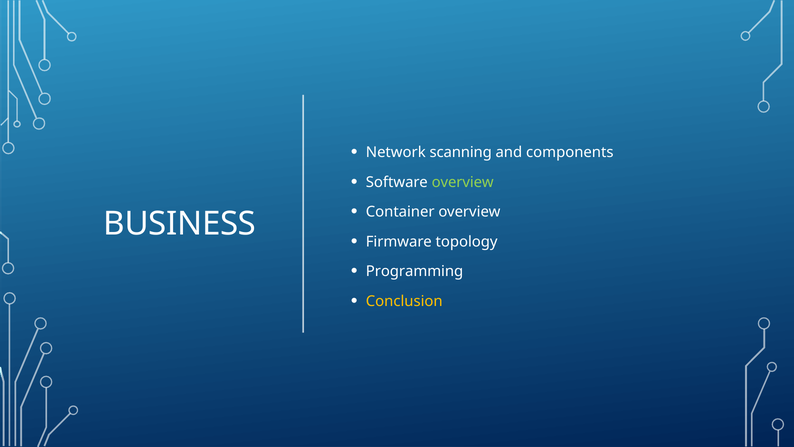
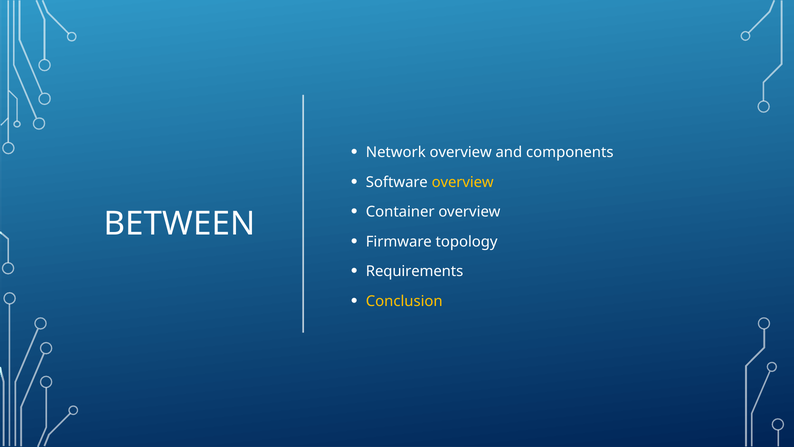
Network scanning: scanning -> overview
overview at (463, 182) colour: light green -> yellow
BUSINESS: BUSINESS -> BETWEEN
Programming: Programming -> Requirements
